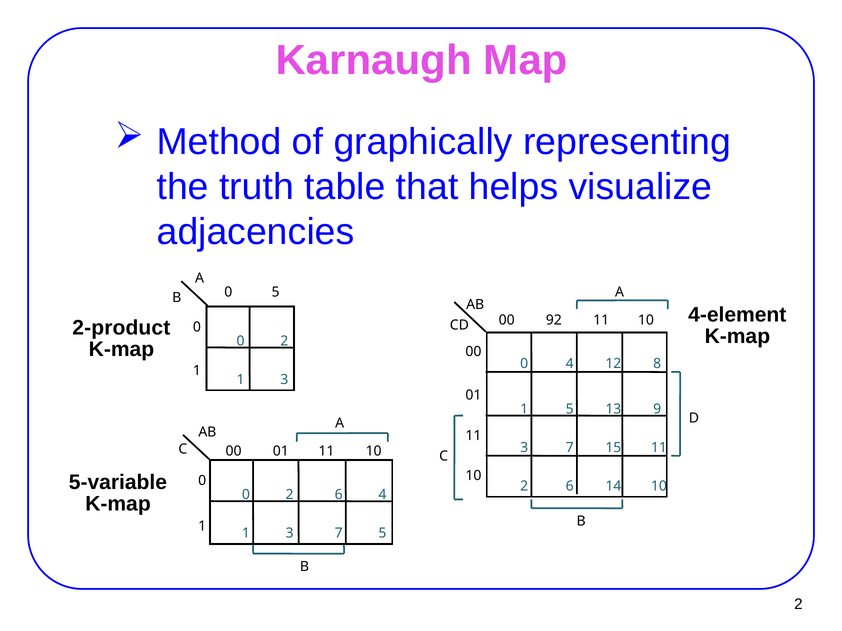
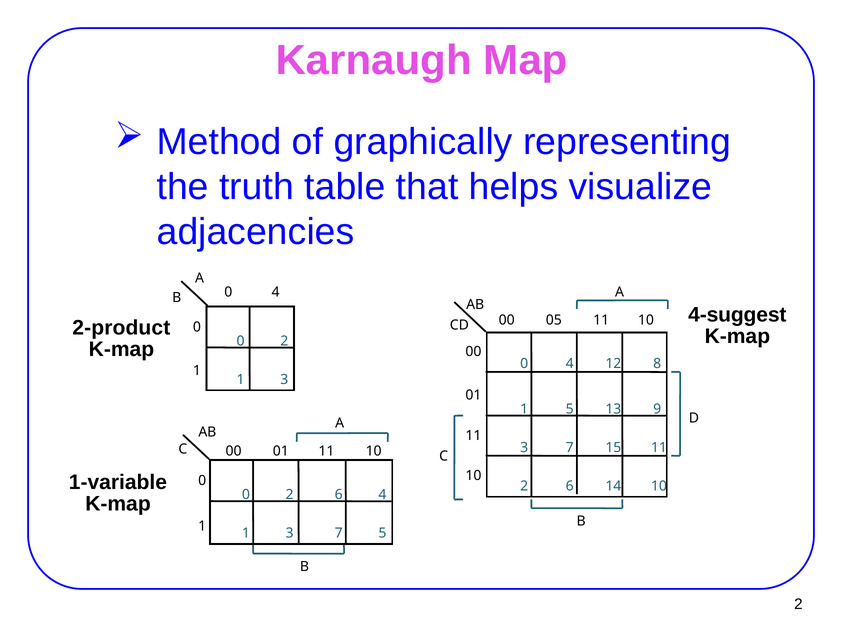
0 5: 5 -> 4
4-element: 4-element -> 4-suggest
92: 92 -> 05
5-variable: 5-variable -> 1-variable
